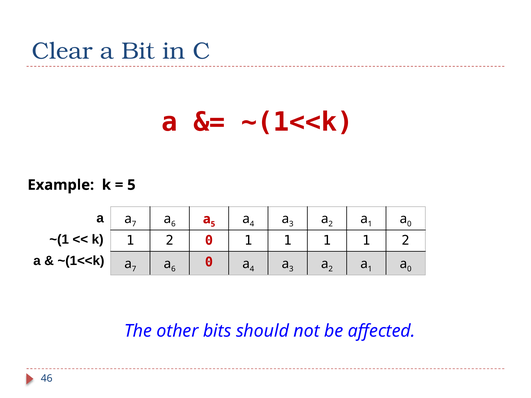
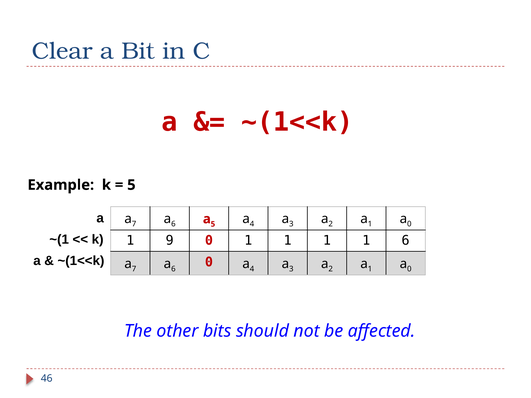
2 at (170, 241): 2 -> 9
1 1 2: 2 -> 6
